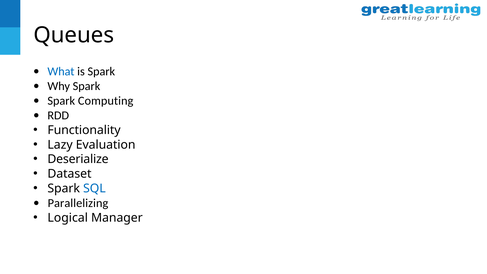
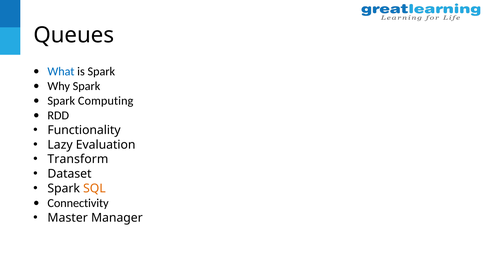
Deserialize: Deserialize -> Transform
SQL colour: blue -> orange
Parallelizing: Parallelizing -> Connectivity
Logical: Logical -> Master
